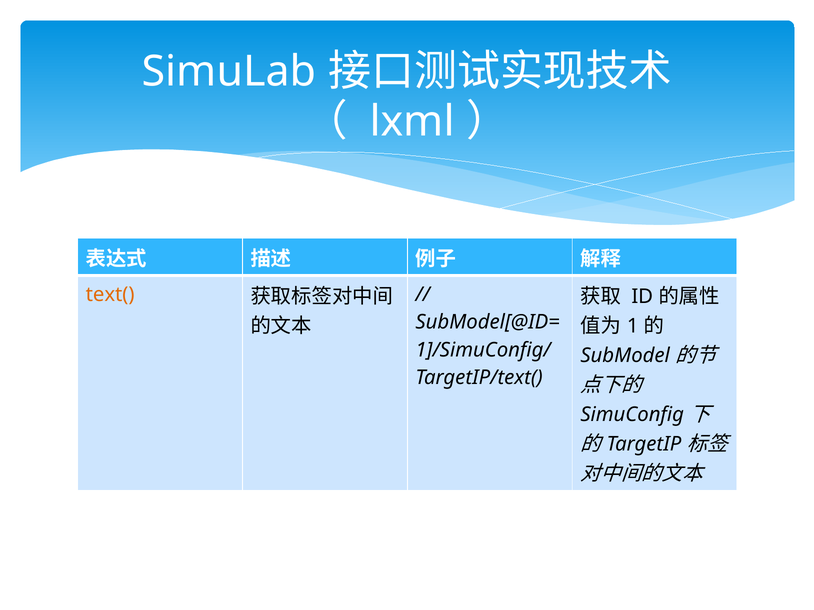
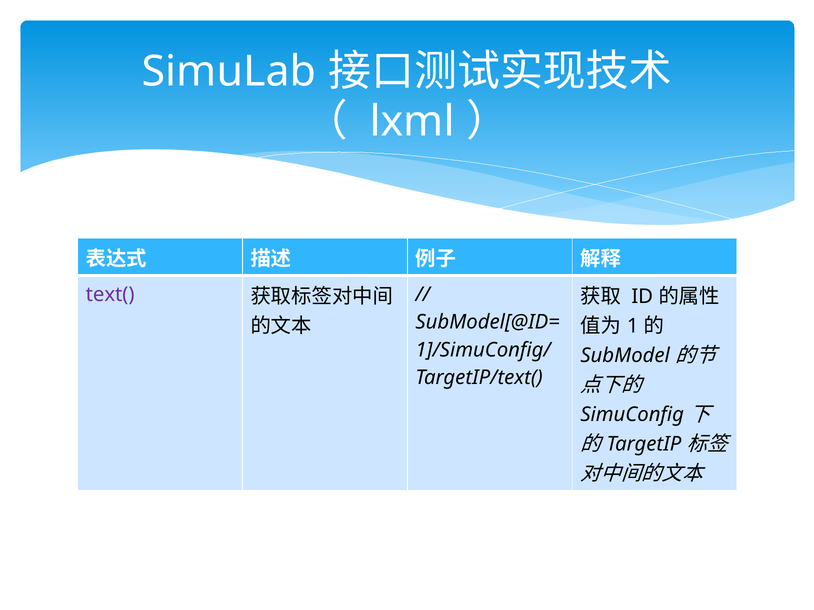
text( colour: orange -> purple
